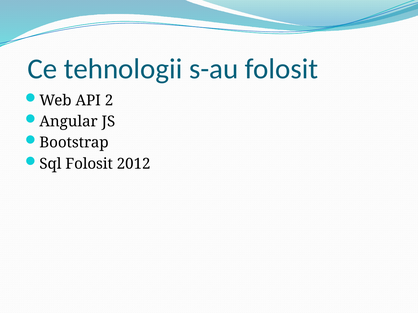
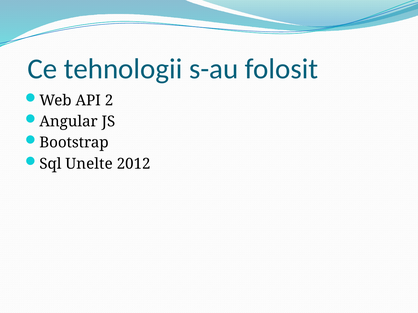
Sql Folosit: Folosit -> Unelte
